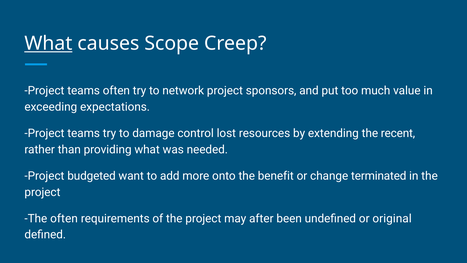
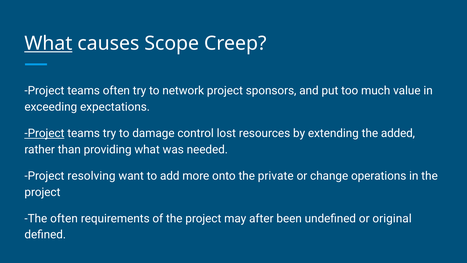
Project at (44, 133) underline: none -> present
recent: recent -> added
budgeted: budgeted -> resolving
benefit: benefit -> private
terminated: terminated -> operations
